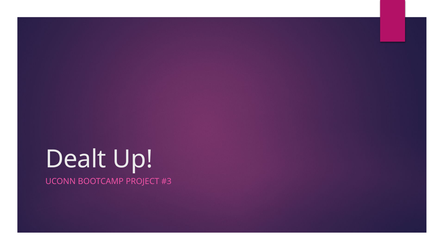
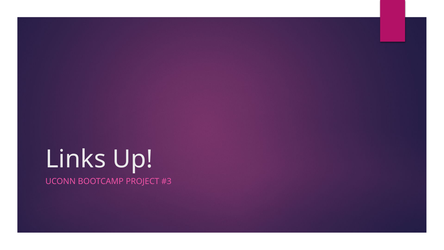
Dealt: Dealt -> Links
